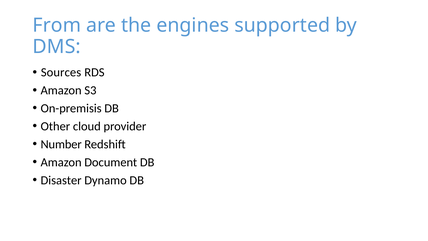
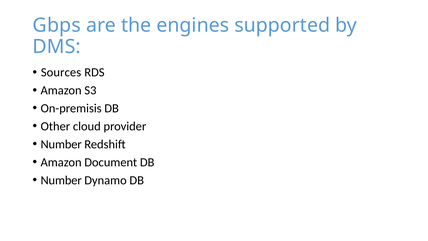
From: From -> Gbps
Disaster at (61, 180): Disaster -> Number
